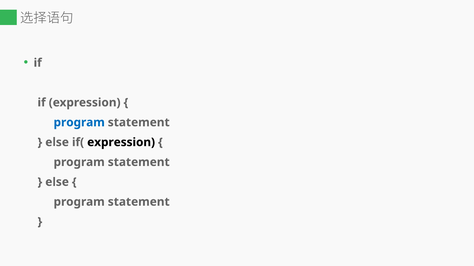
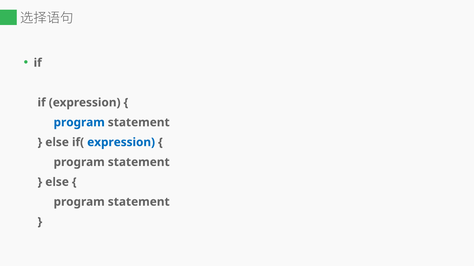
expression at (121, 143) colour: black -> blue
